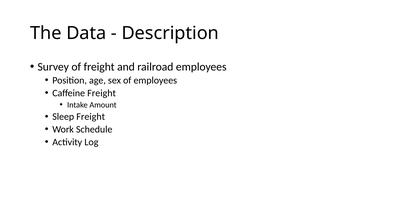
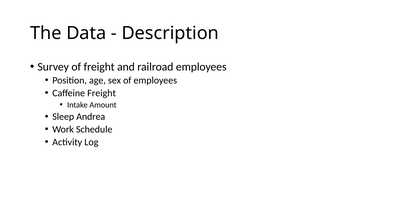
Sleep Freight: Freight -> Andrea
